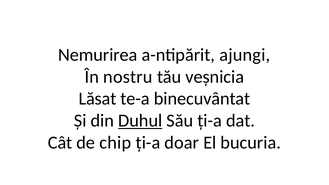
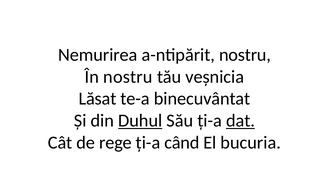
a-ntipărit ajungi: ajungi -> nostru
dat underline: none -> present
chip: chip -> rege
doar: doar -> când
